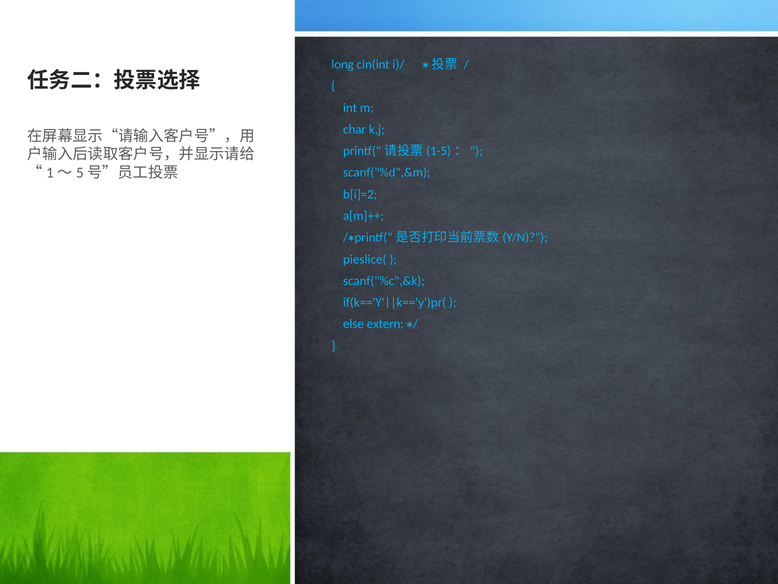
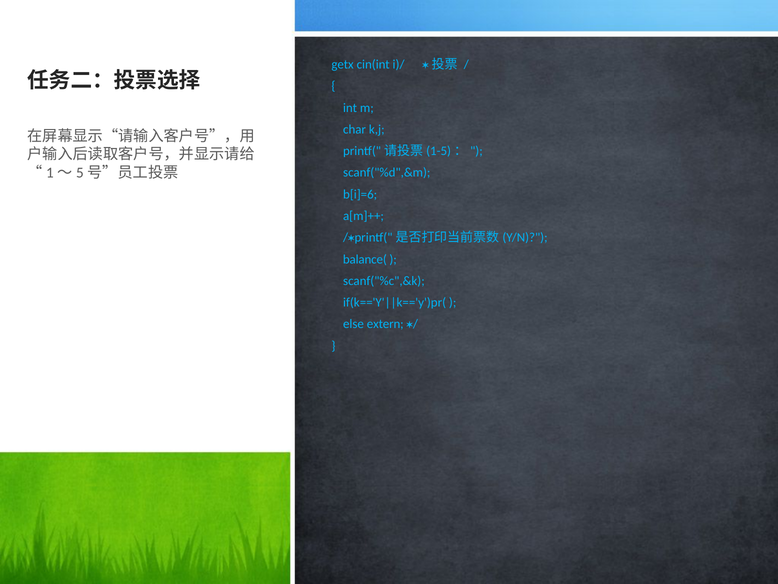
long: long -> getx
b[i]=2: b[i]=2 -> b[i]=6
pieslice(: pieslice( -> balance(
